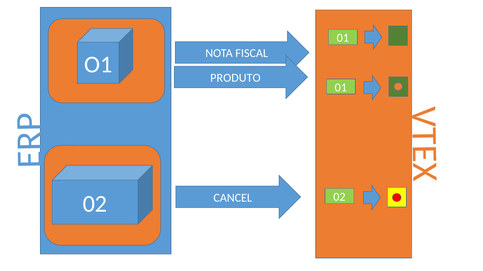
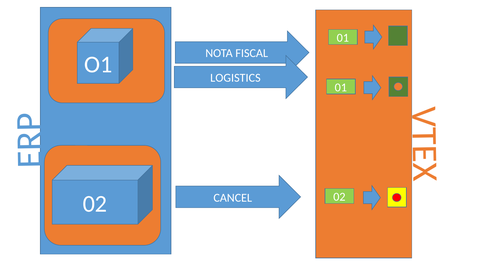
PRODUTO: PRODUTO -> LOGISTICS
